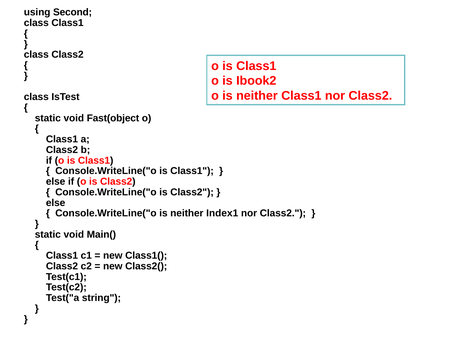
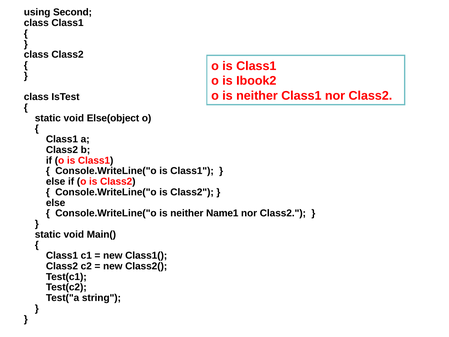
Fast(object: Fast(object -> Else(object
Index1: Index1 -> Name1
